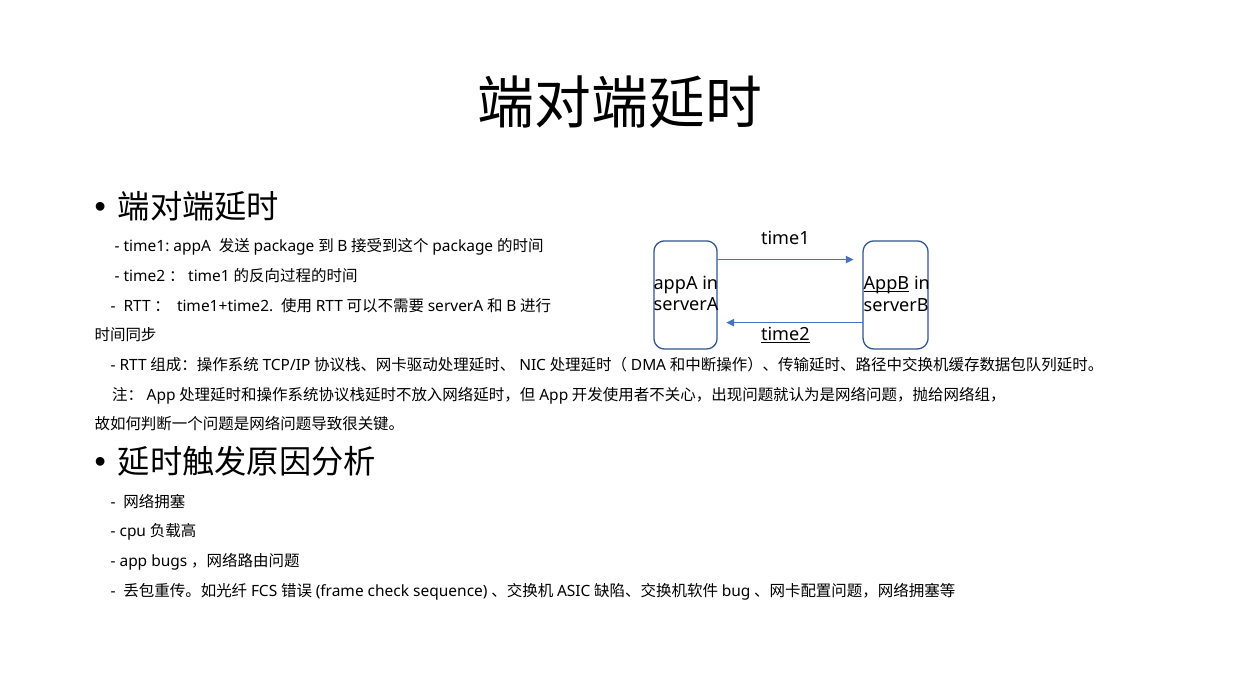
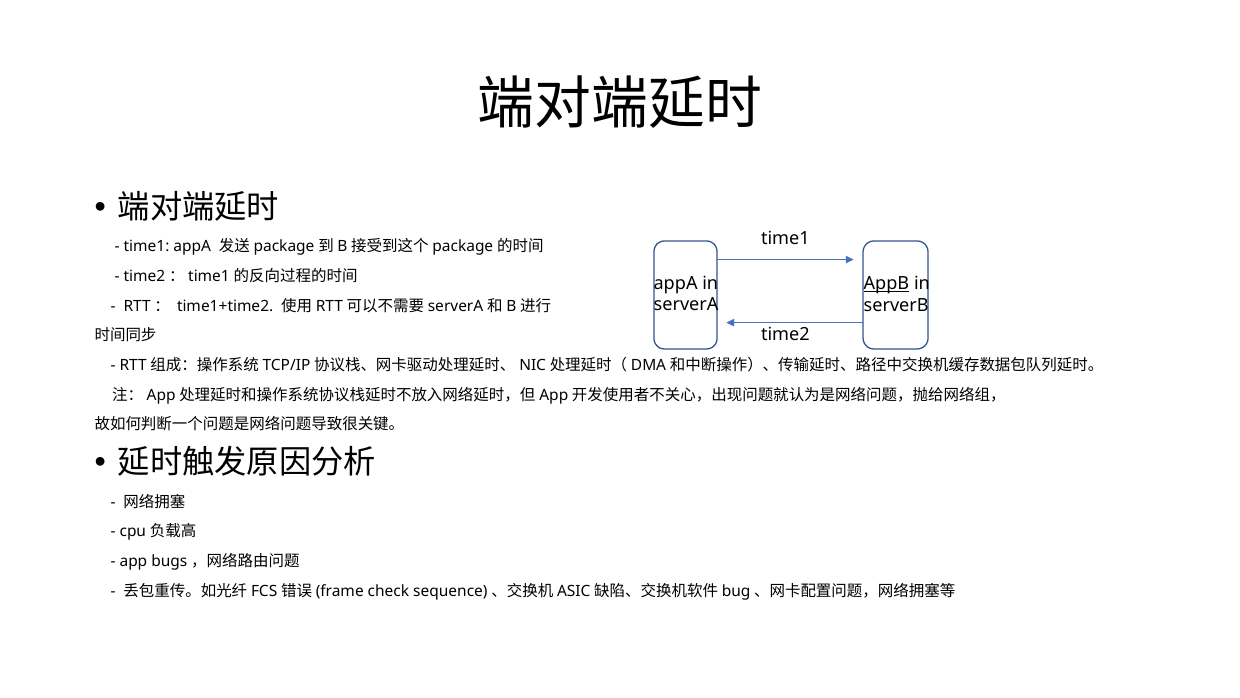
time2 underline: present -> none
